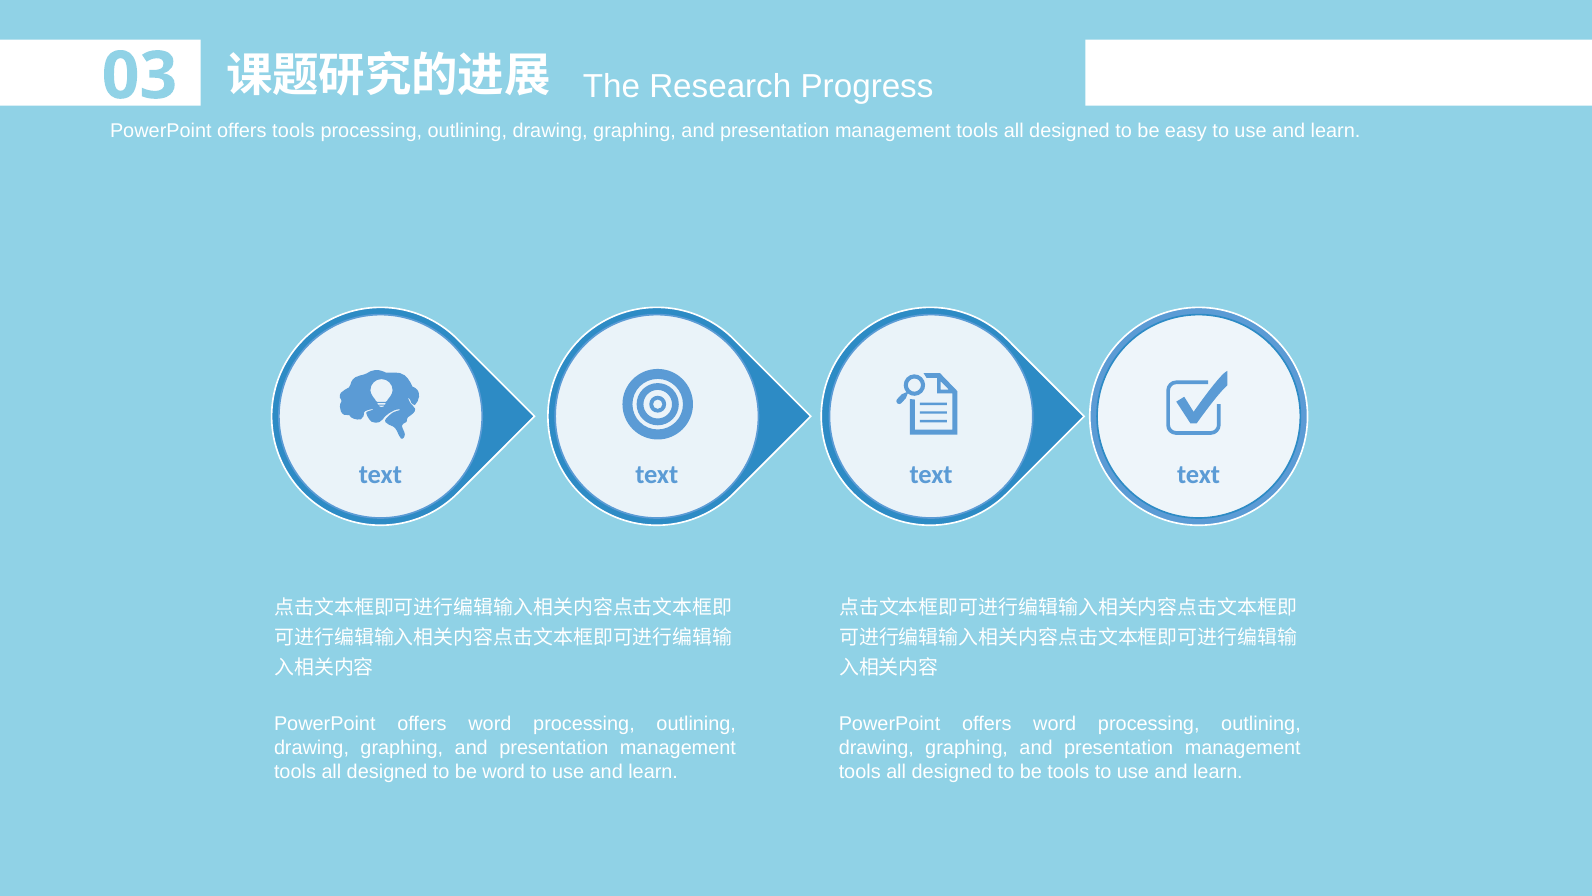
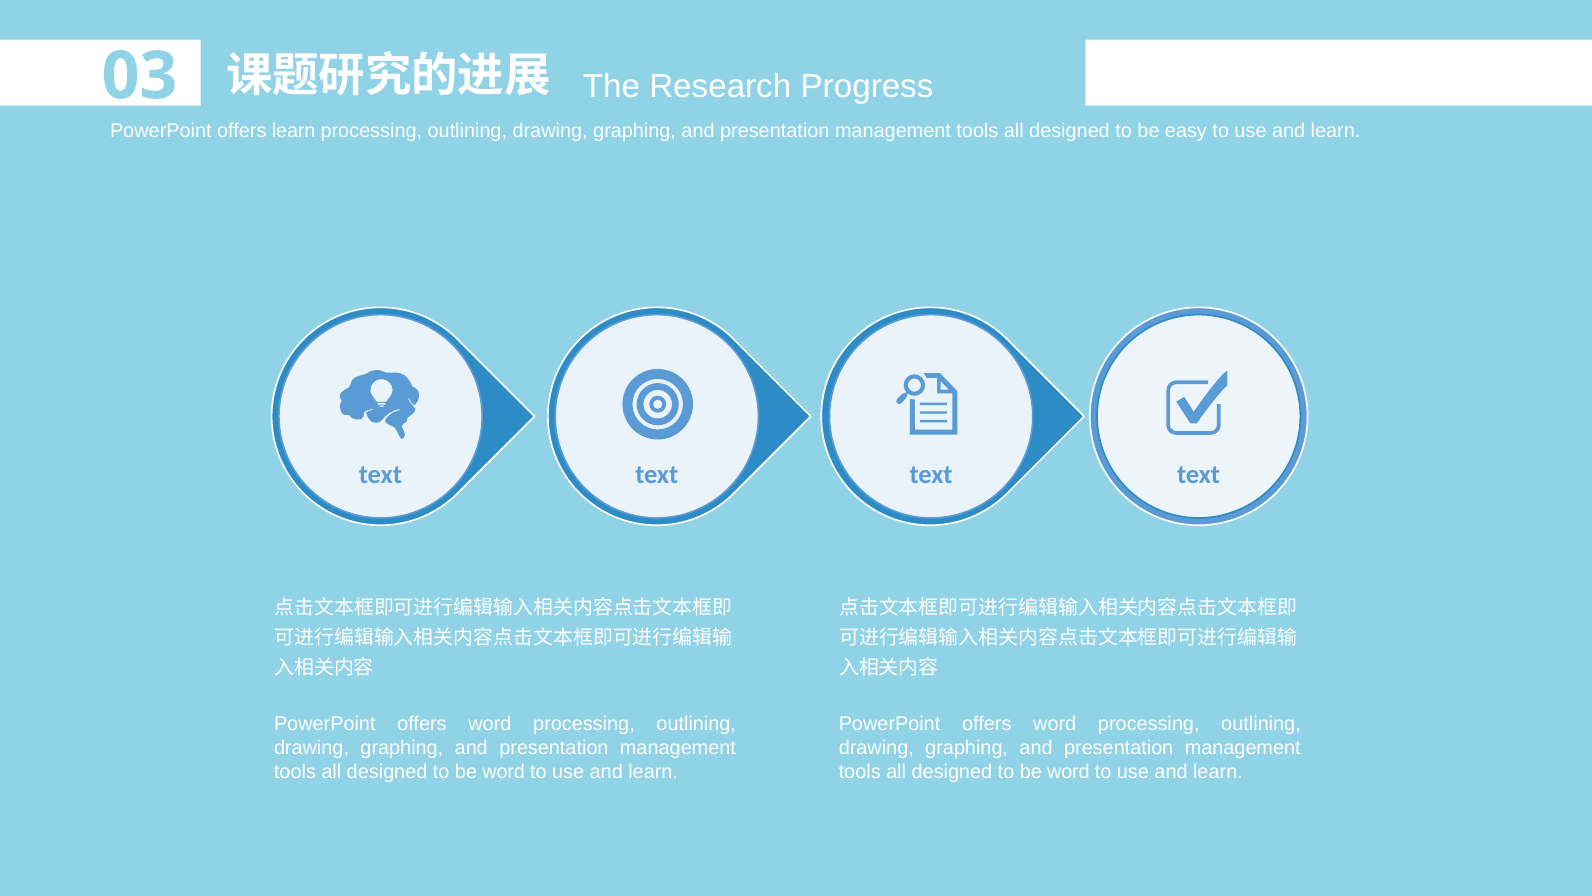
offers tools: tools -> learn
tools at (1068, 771): tools -> word
